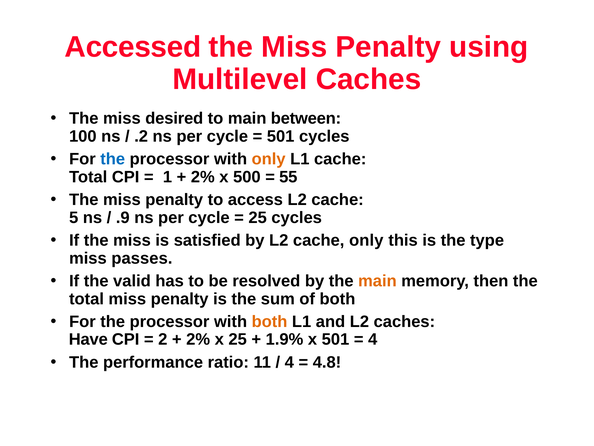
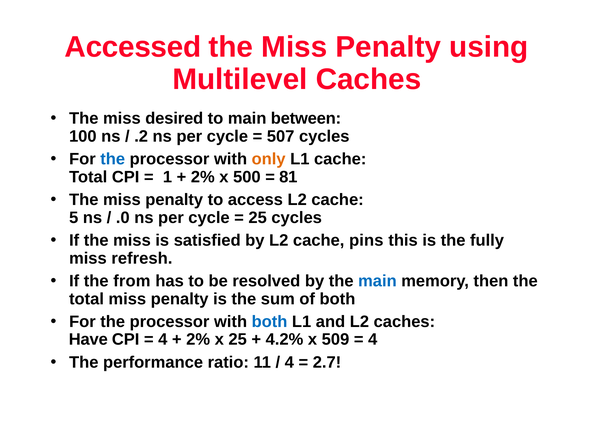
501 at (281, 136): 501 -> 507
55: 55 -> 81
.9: .9 -> .0
cache only: only -> pins
type: type -> fully
passes: passes -> refresh
valid: valid -> from
main at (377, 281) colour: orange -> blue
both at (270, 321) colour: orange -> blue
2 at (163, 339): 2 -> 4
1.9%: 1.9% -> 4.2%
x 501: 501 -> 509
4.8: 4.8 -> 2.7
